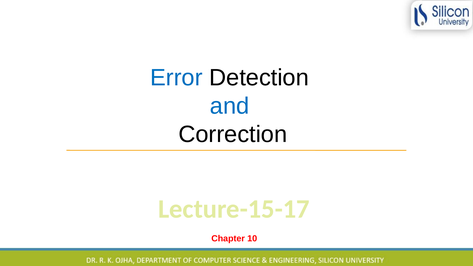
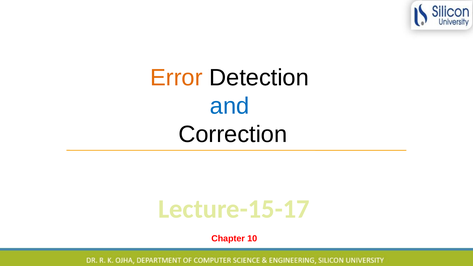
Error colour: blue -> orange
